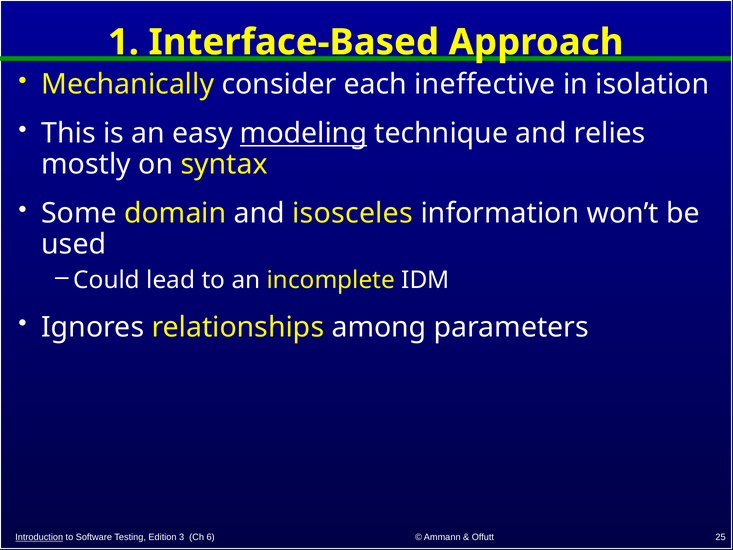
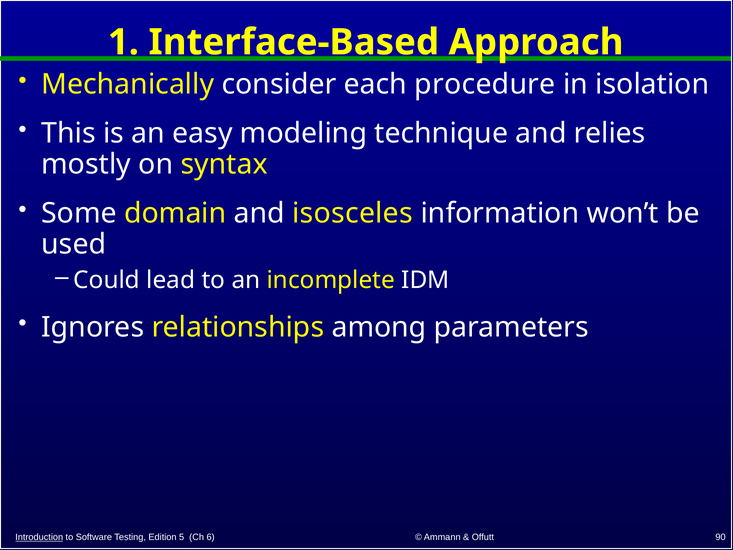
ineffective: ineffective -> procedure
modeling underline: present -> none
3: 3 -> 5
25: 25 -> 90
